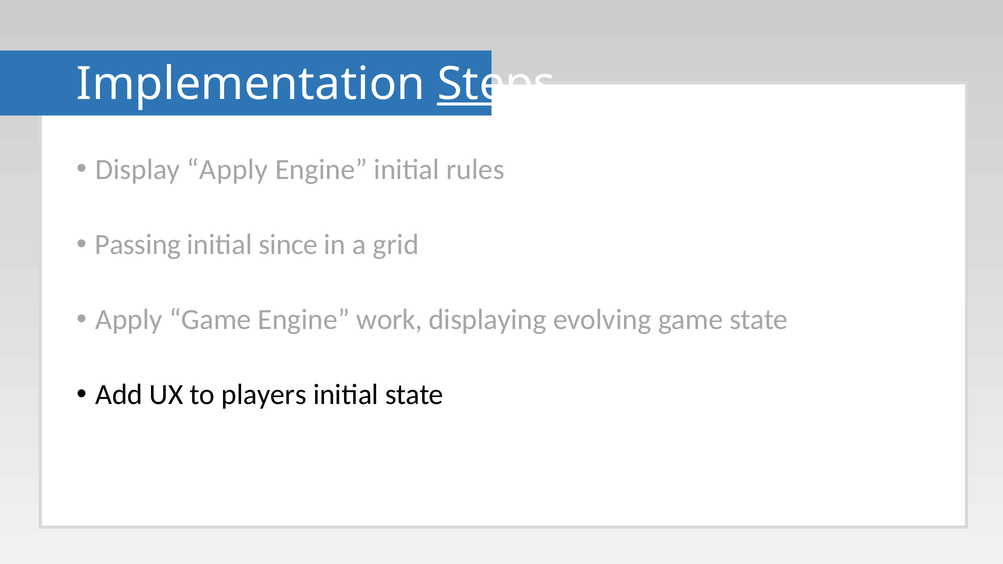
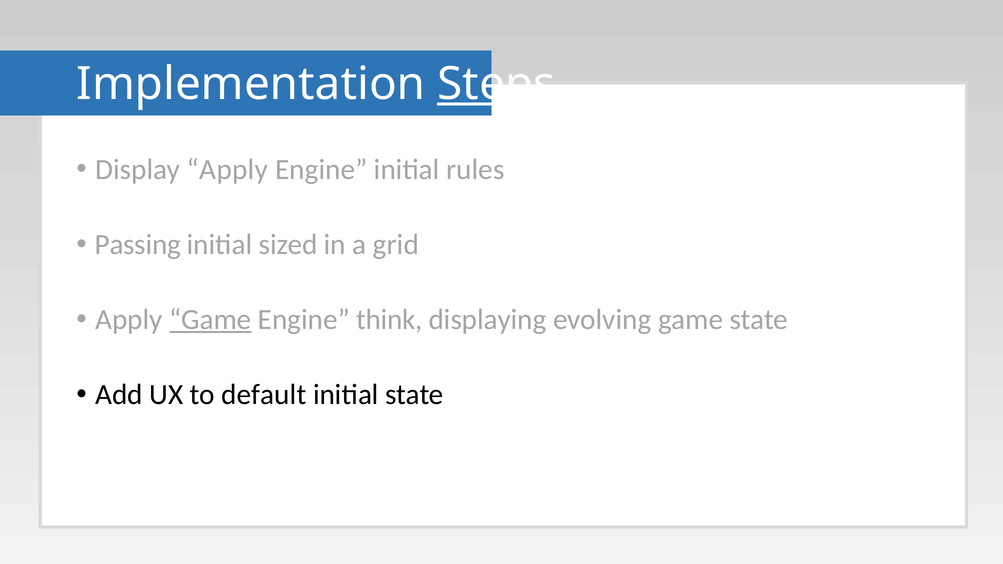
since: since -> sized
Game at (210, 320) underline: none -> present
work: work -> think
players: players -> default
